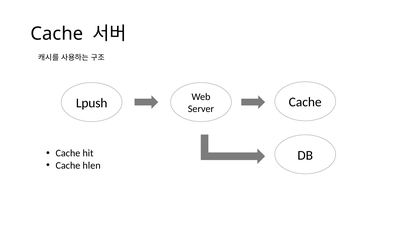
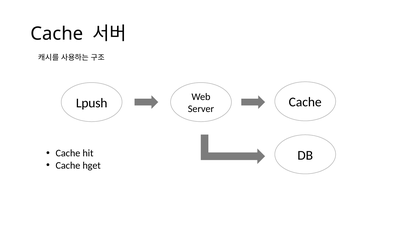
hlen: hlen -> hget
